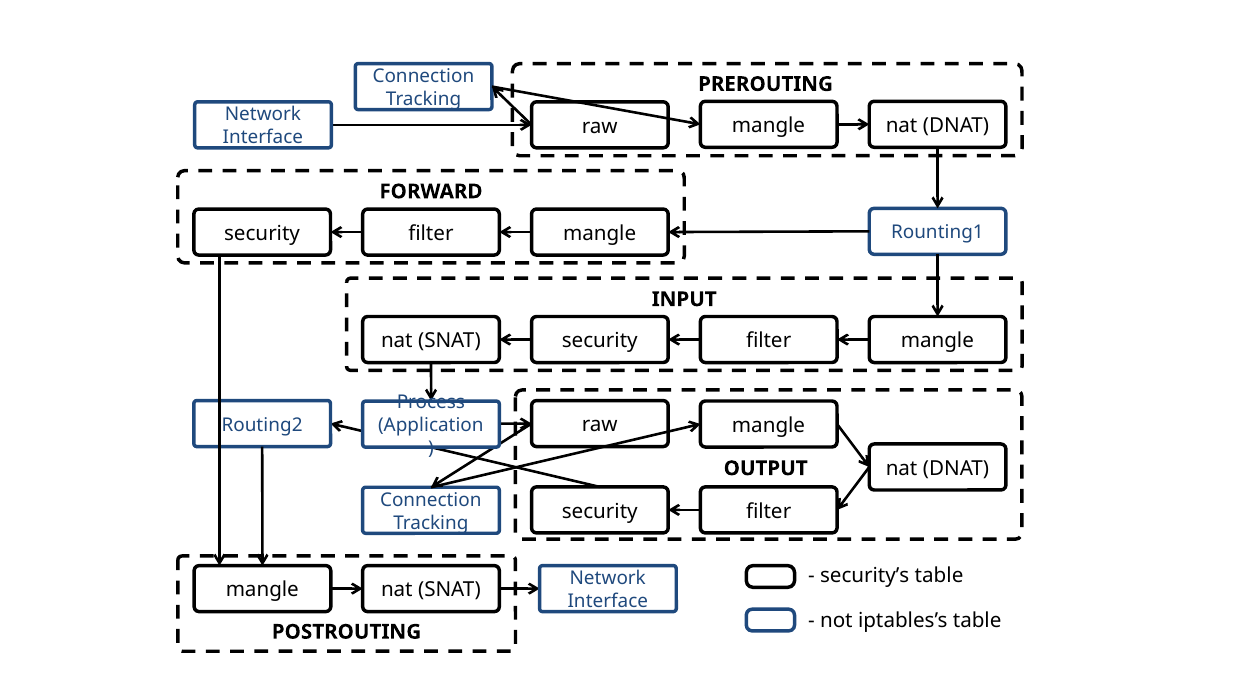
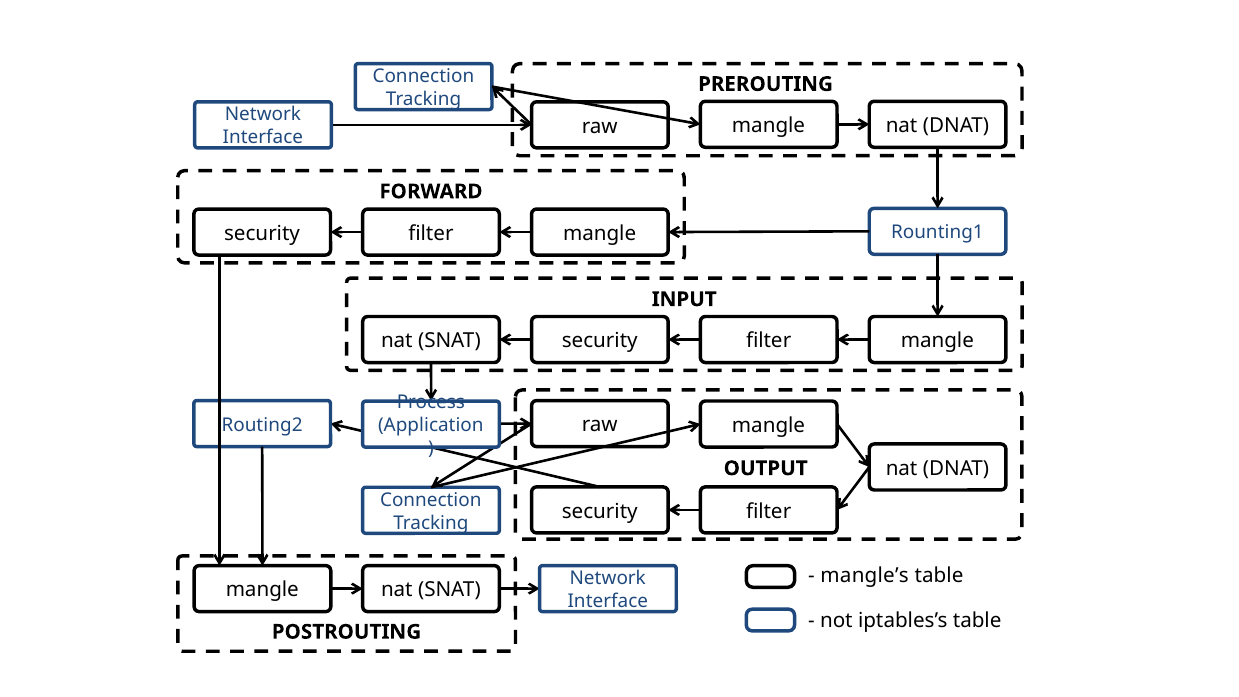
security’s: security’s -> mangle’s
